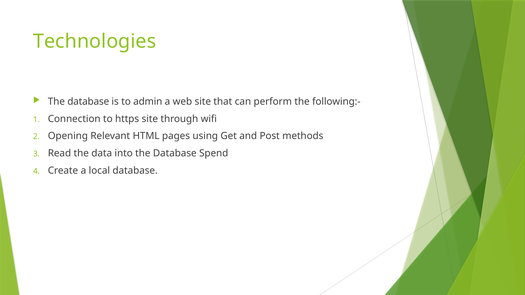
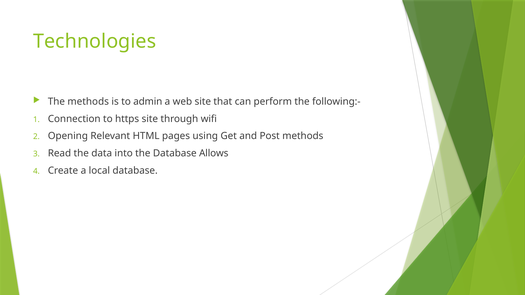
database at (88, 102): database -> methods
Spend: Spend -> Allows
